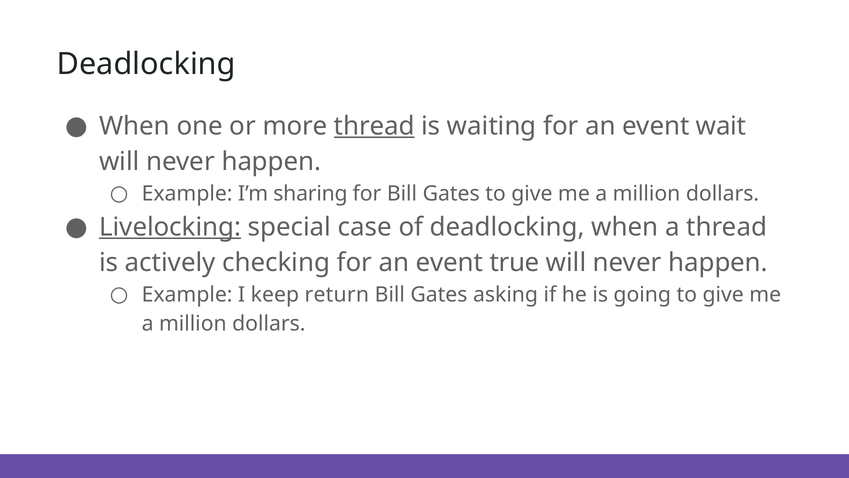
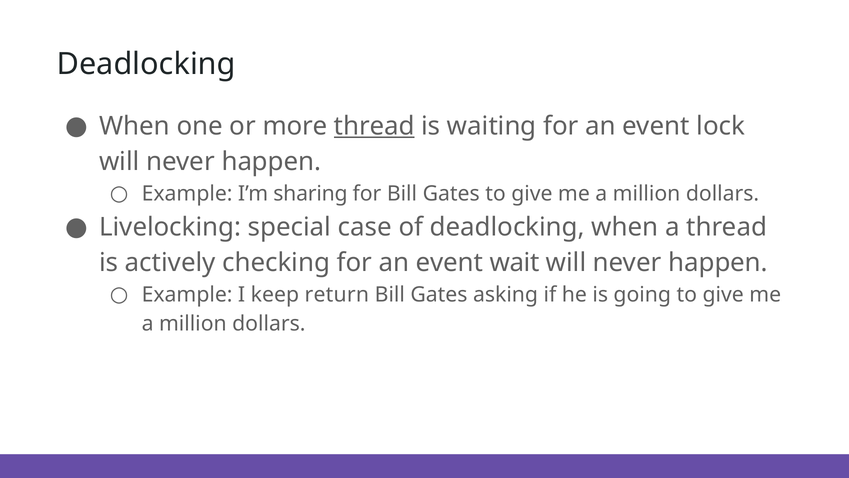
wait: wait -> lock
Livelocking underline: present -> none
true: true -> wait
